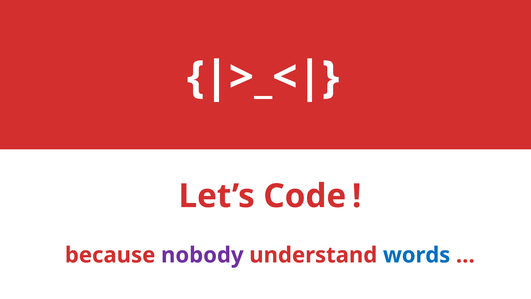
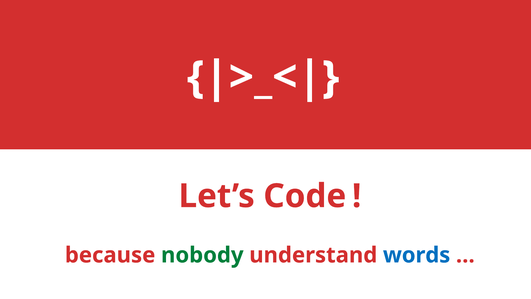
nobody colour: purple -> green
